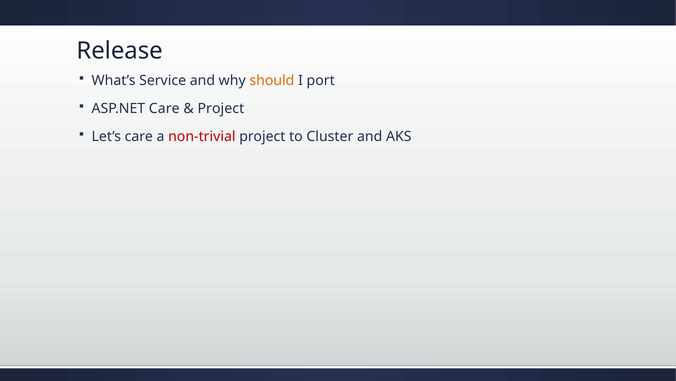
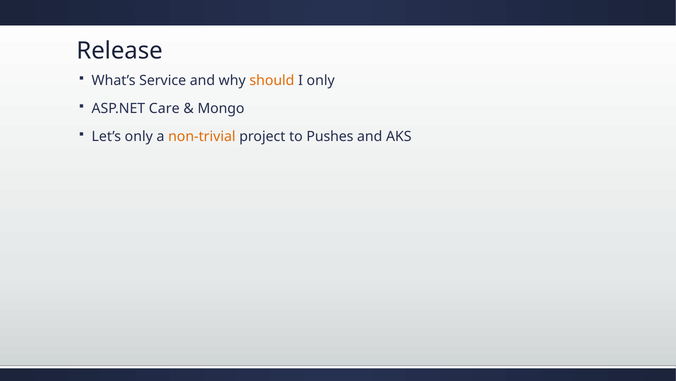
I port: port -> only
Project at (221, 108): Project -> Mongo
Let’s care: care -> only
non-trivial colour: red -> orange
Cluster: Cluster -> Pushes
